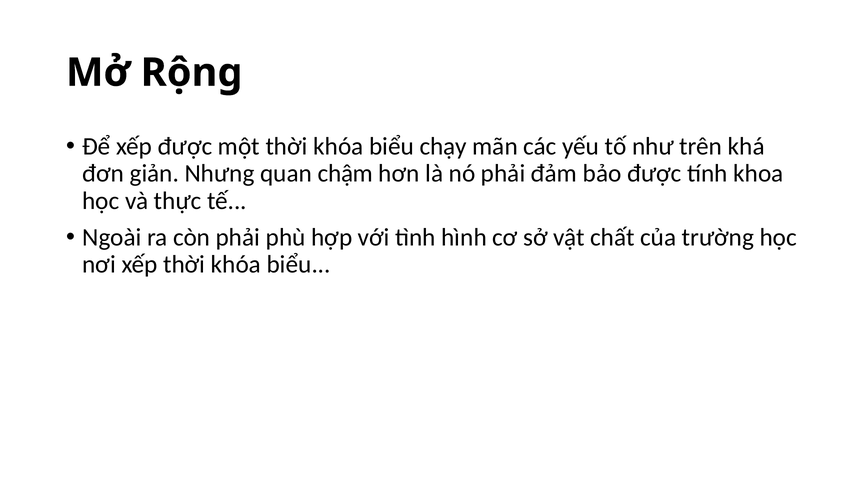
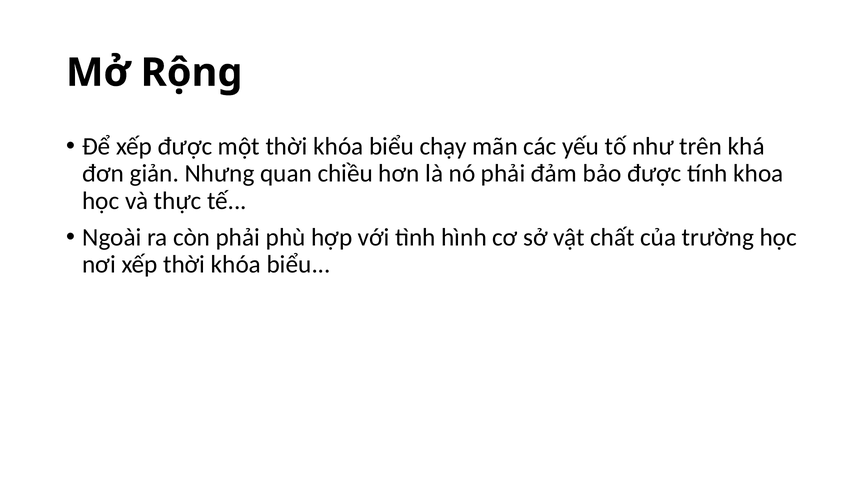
chậm: chậm -> chiều
